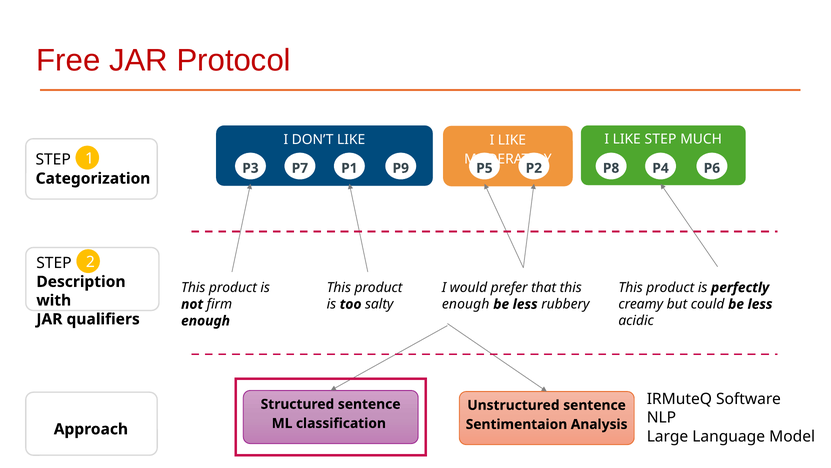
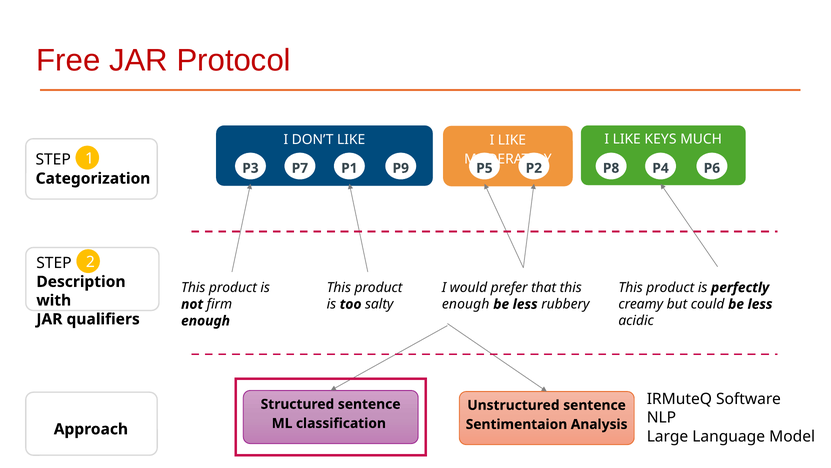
LIKE STEP: STEP -> KEYS
